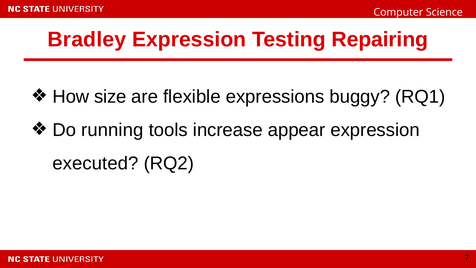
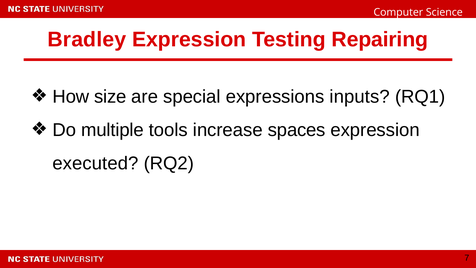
flexible: flexible -> special
buggy: buggy -> inputs
running: running -> multiple
appear: appear -> spaces
